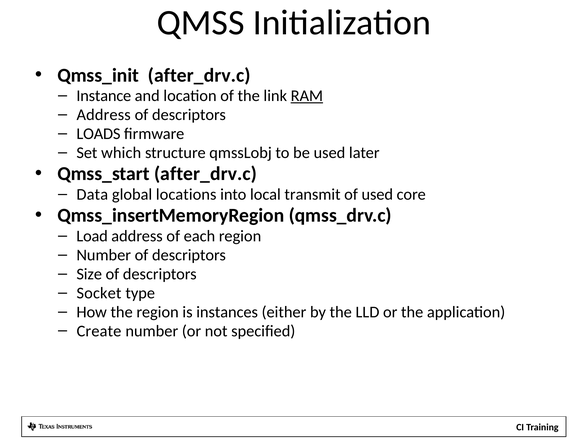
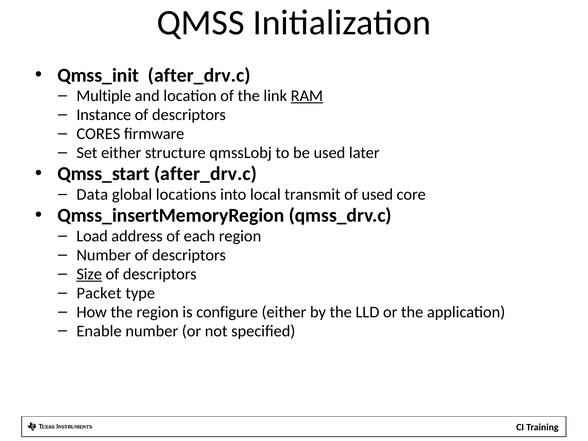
Instance: Instance -> Multiple
Address at (104, 115): Address -> Instance
LOADS: LOADS -> CORES
Set which: which -> either
Size underline: none -> present
Socket: Socket -> Packet
instances: instances -> configure
Create: Create -> Enable
